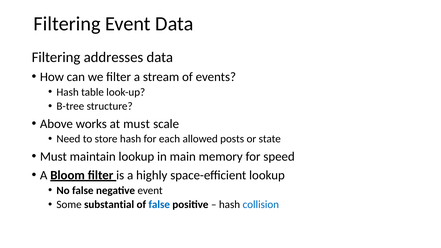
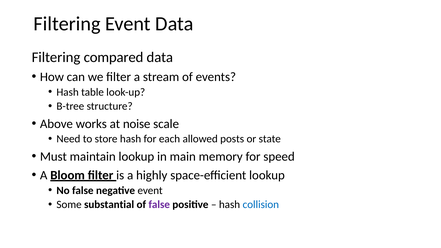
addresses: addresses -> compared
at must: must -> noise
false at (159, 205) colour: blue -> purple
